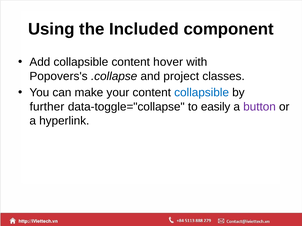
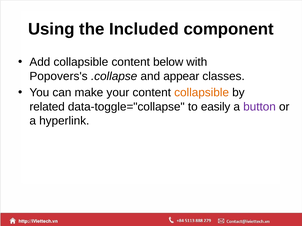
hover: hover -> below
project: project -> appear
collapsible at (202, 93) colour: blue -> orange
further: further -> related
